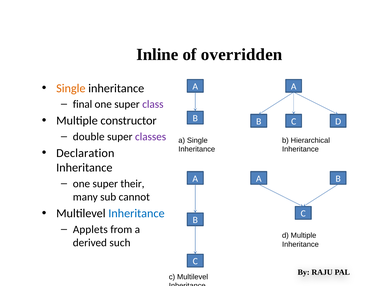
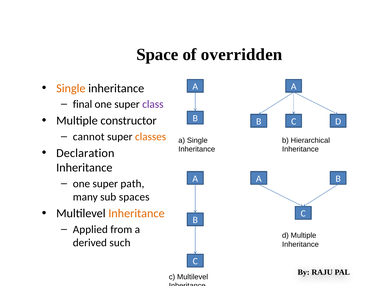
Inline: Inline -> Space
double: double -> cannot
classes colour: purple -> orange
their: their -> path
cannot: cannot -> spaces
Inheritance at (136, 213) colour: blue -> orange
Applets: Applets -> Applied
